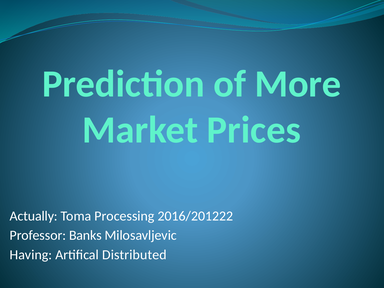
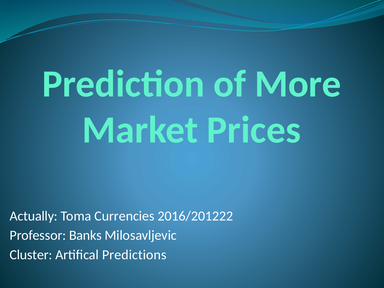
Processing: Processing -> Currencies
Having: Having -> Cluster
Distributed: Distributed -> Predictions
